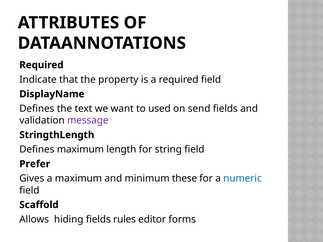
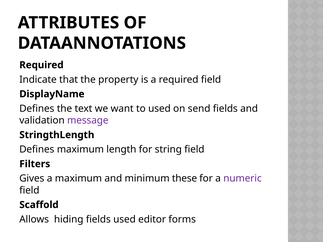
Prefer: Prefer -> Filters
numeric colour: blue -> purple
fields rules: rules -> used
